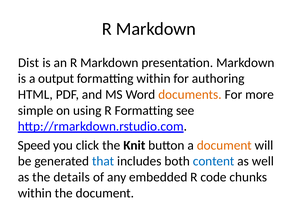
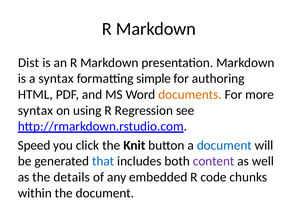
a output: output -> syntax
formatting within: within -> simple
simple at (36, 110): simple -> syntax
R Formatting: Formatting -> Regression
document at (224, 145) colour: orange -> blue
content colour: blue -> purple
